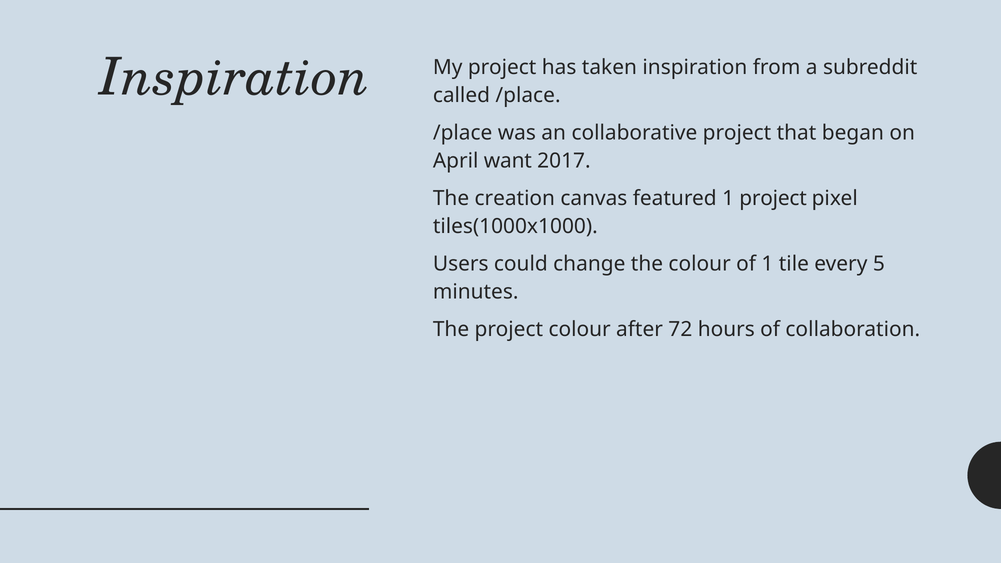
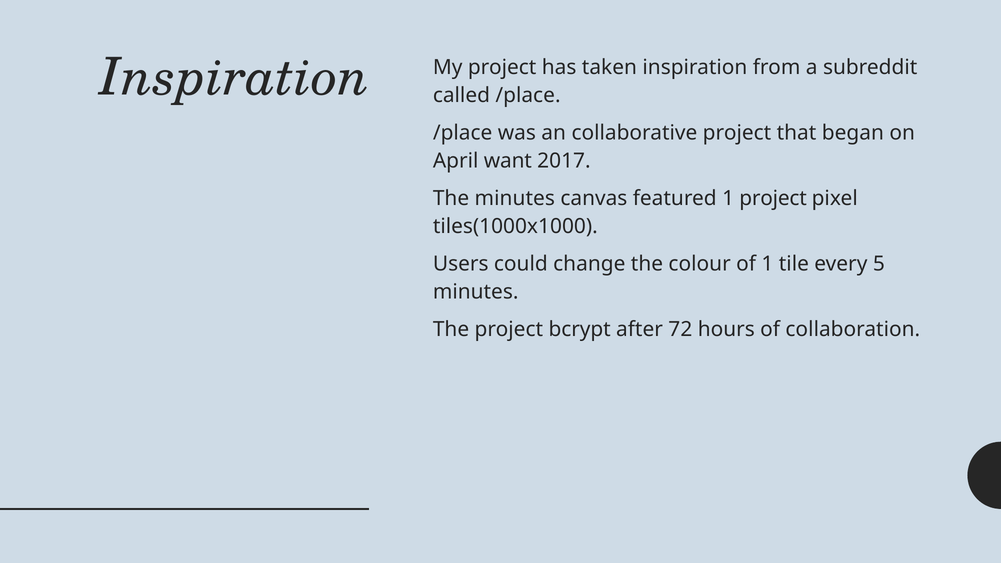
The creation: creation -> minutes
project colour: colour -> bcrypt
